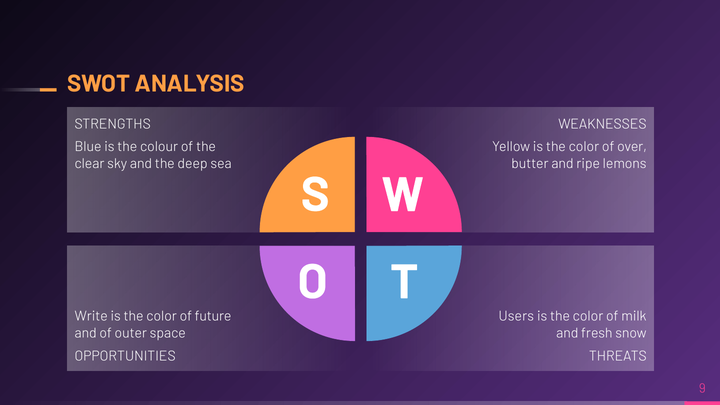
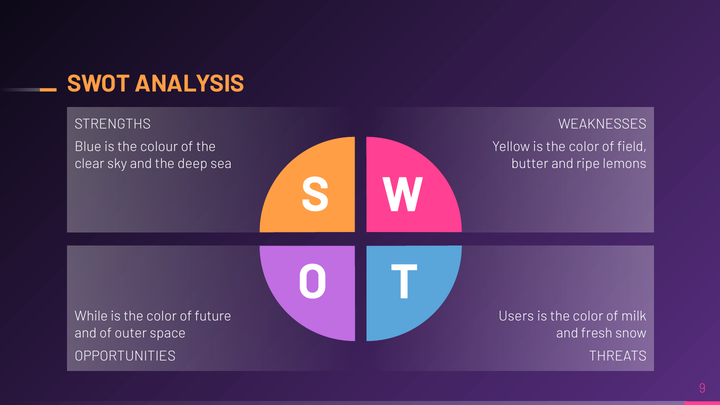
over: over -> field
Write: Write -> While
